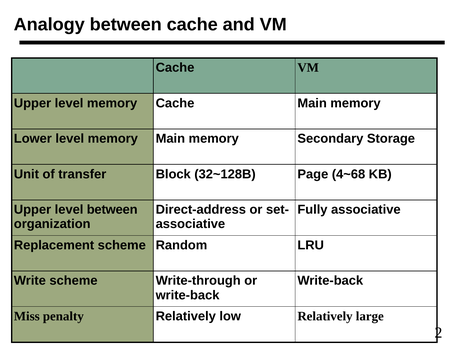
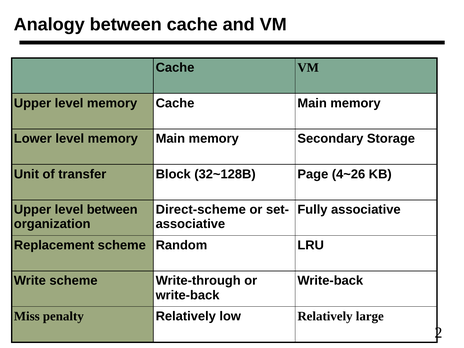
4~68: 4~68 -> 4~26
Direct-address: Direct-address -> Direct-scheme
